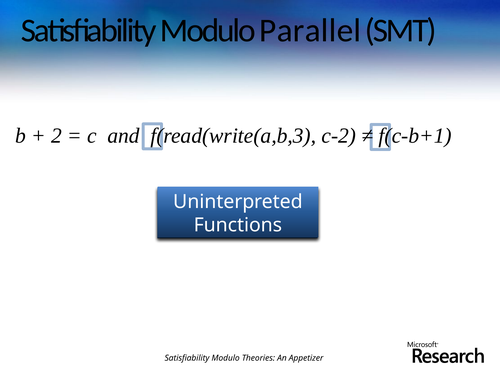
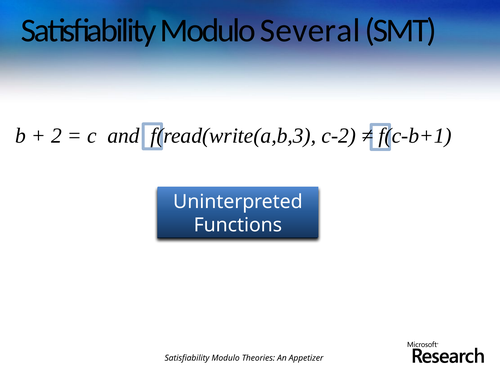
Parallel: Parallel -> Several
